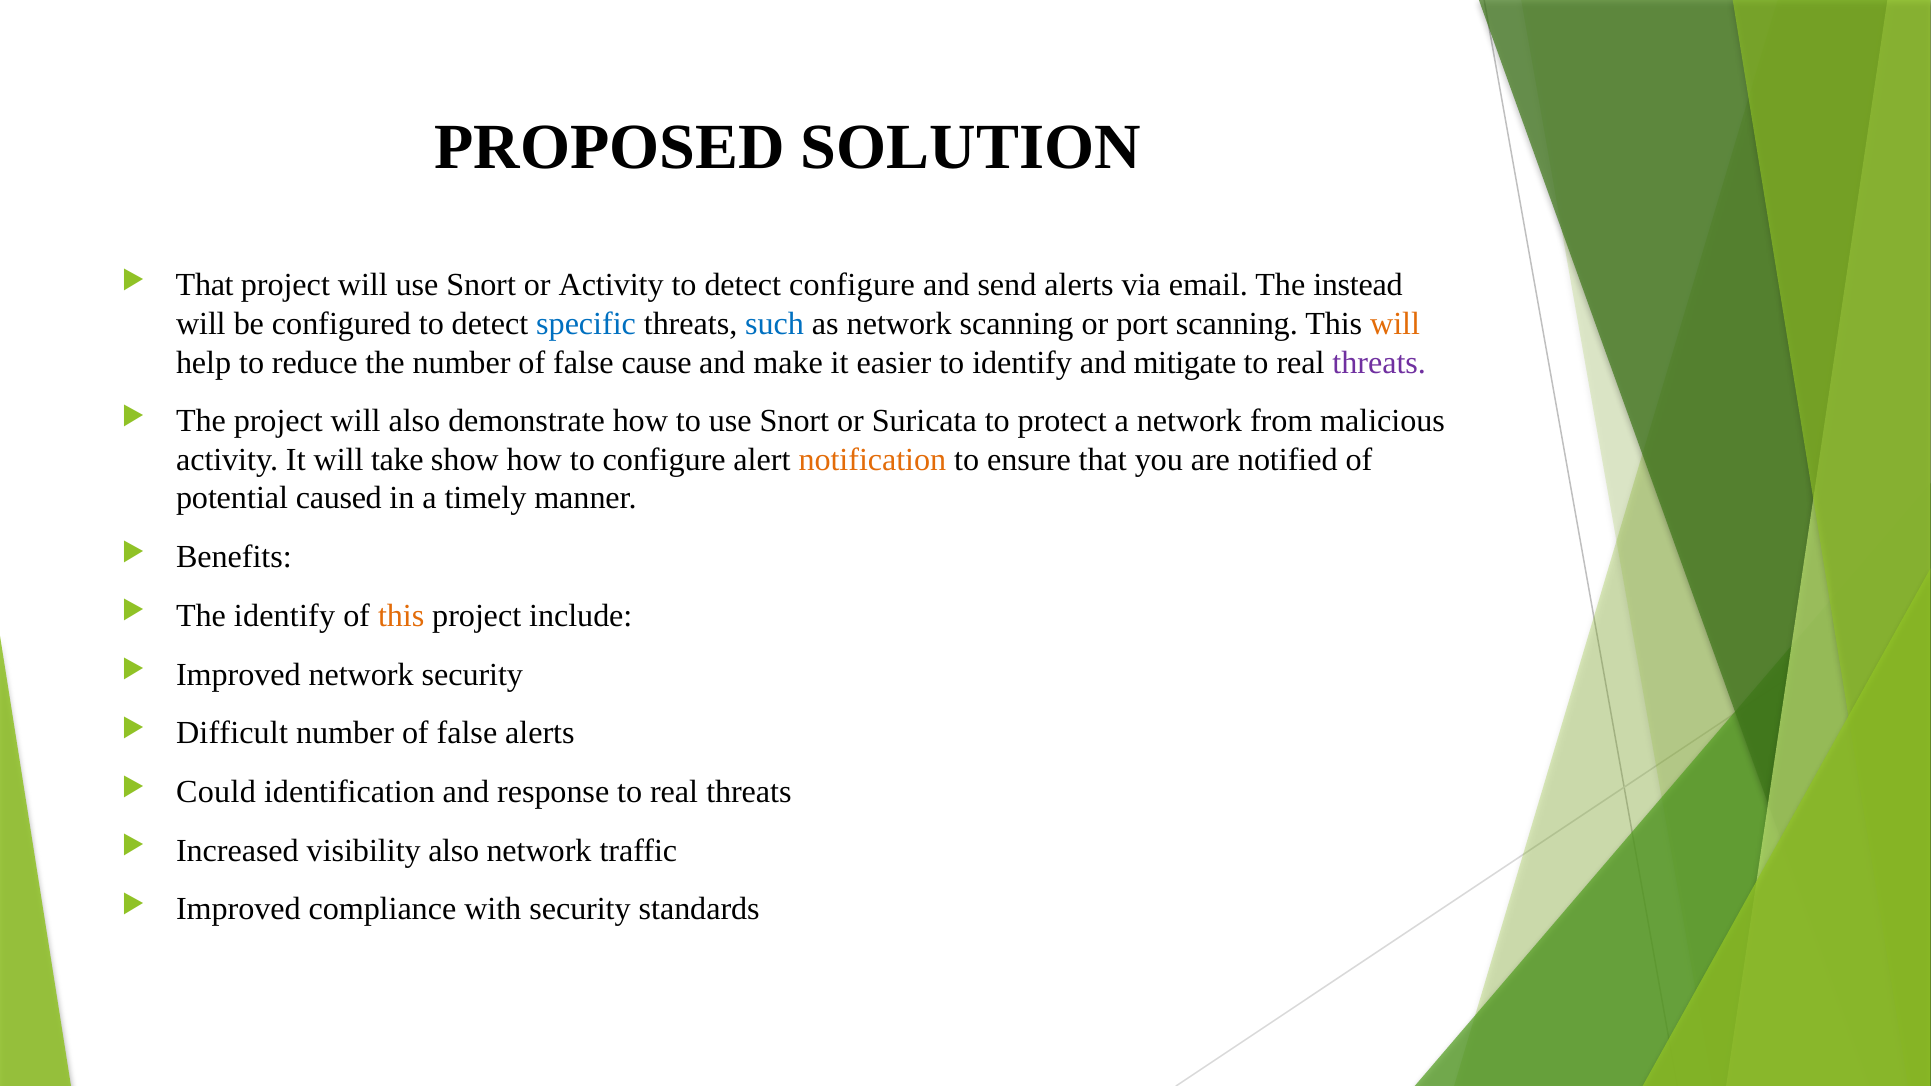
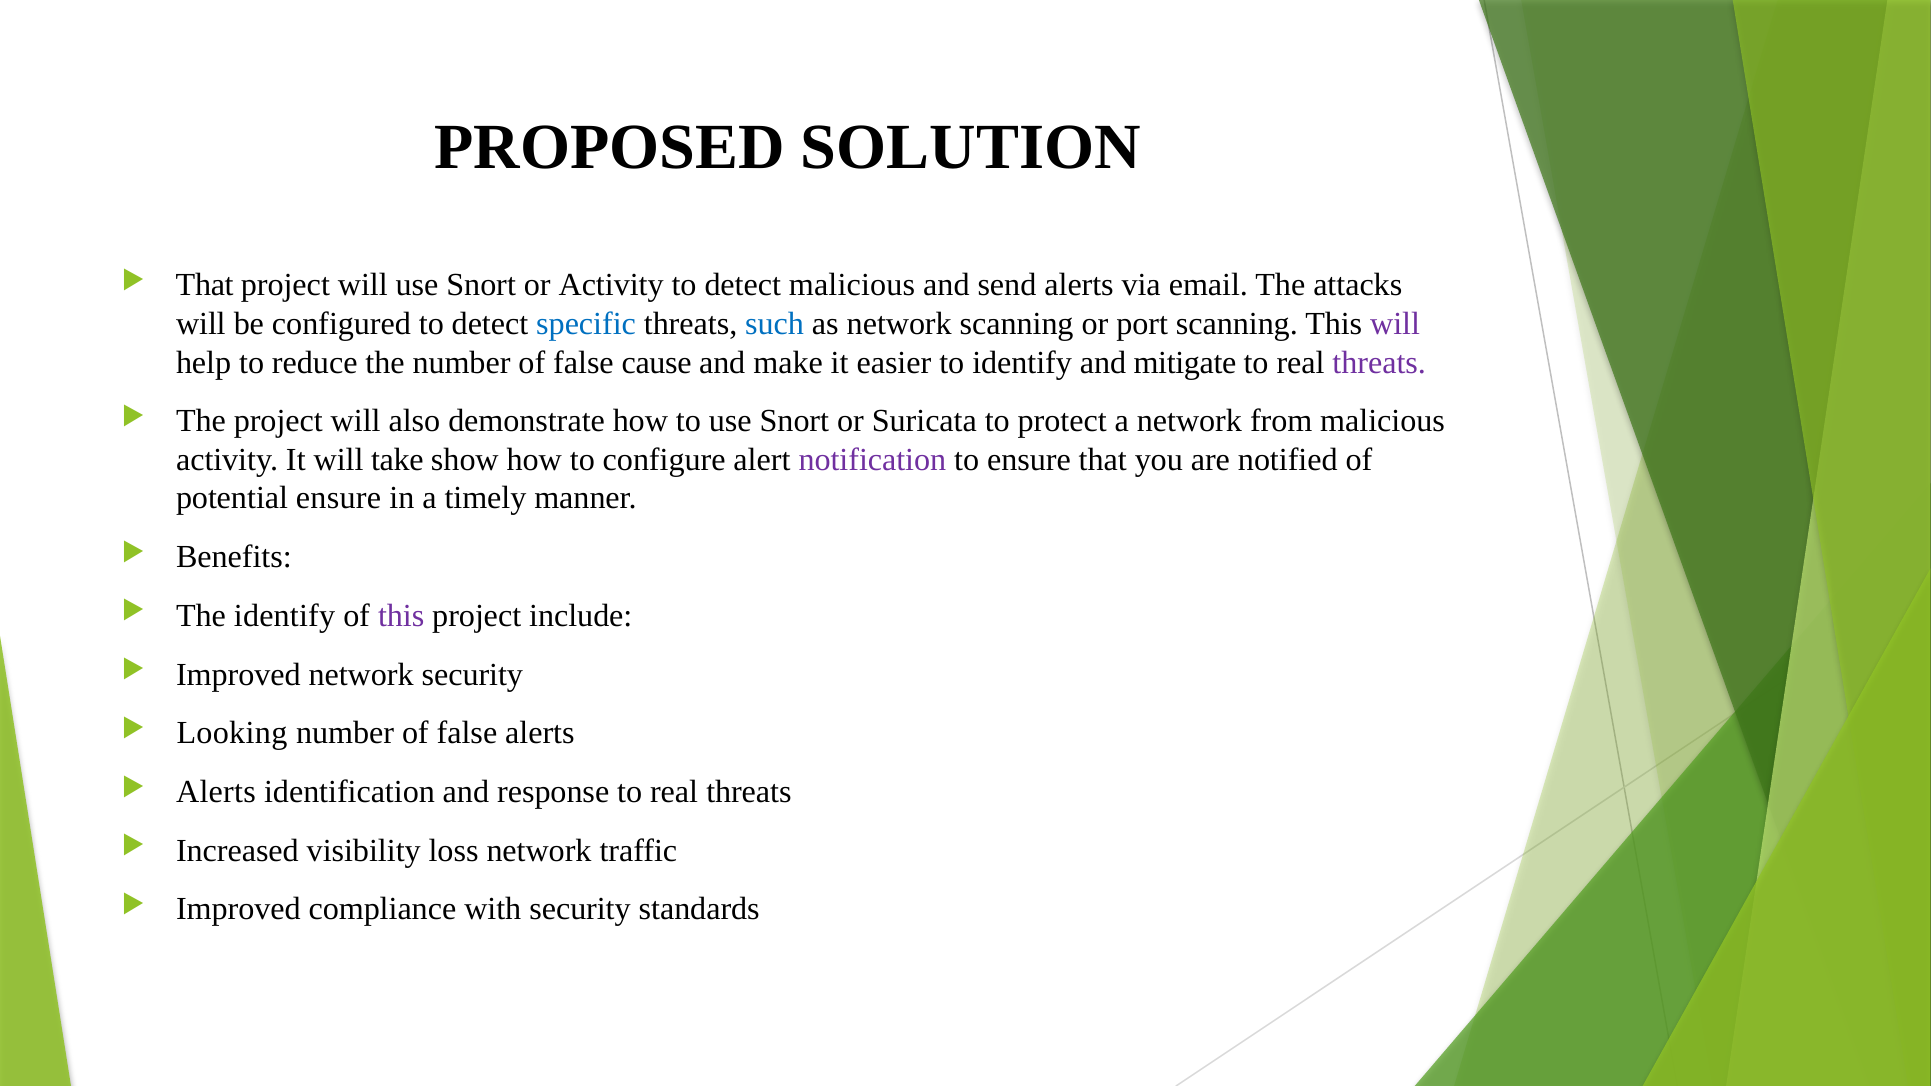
detect configure: configure -> malicious
instead: instead -> attacks
will at (1395, 324) colour: orange -> purple
notification colour: orange -> purple
potential caused: caused -> ensure
this at (401, 616) colour: orange -> purple
Difficult: Difficult -> Looking
Could at (216, 792): Could -> Alerts
visibility also: also -> loss
